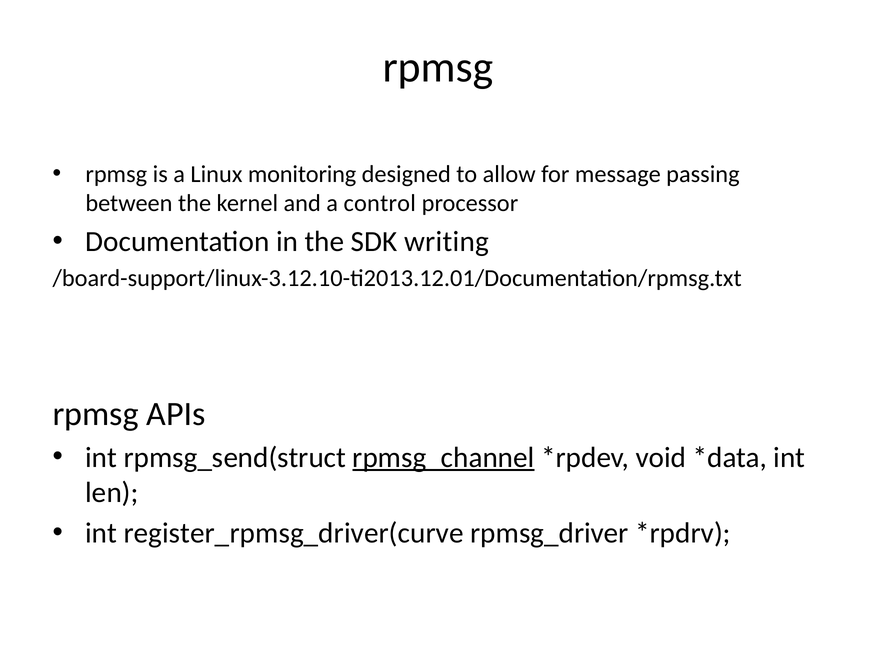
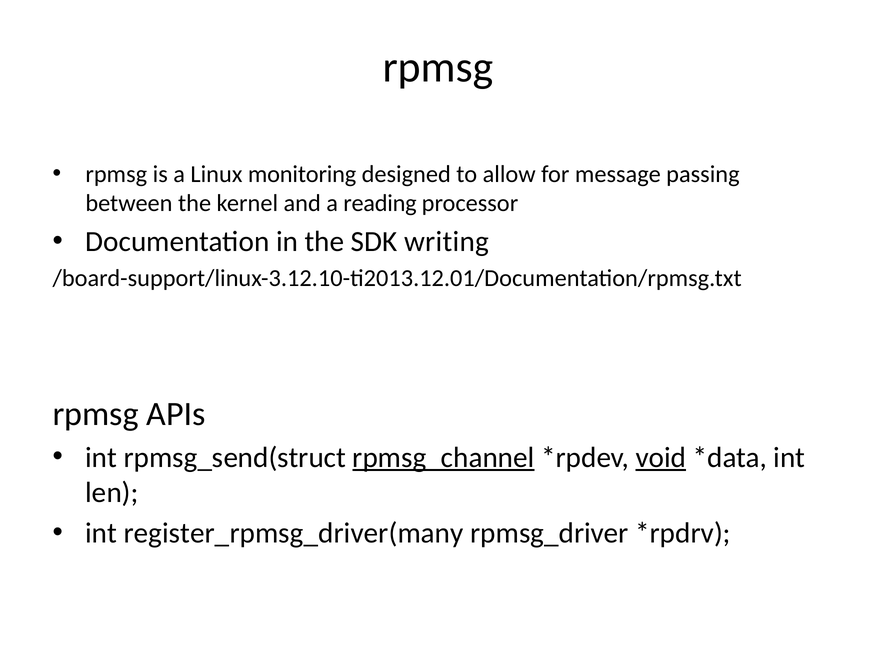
control: control -> reading
void underline: none -> present
register_rpmsg_driver(curve: register_rpmsg_driver(curve -> register_rpmsg_driver(many
